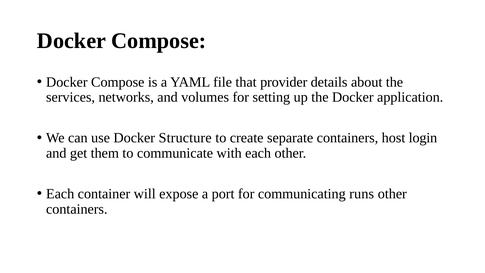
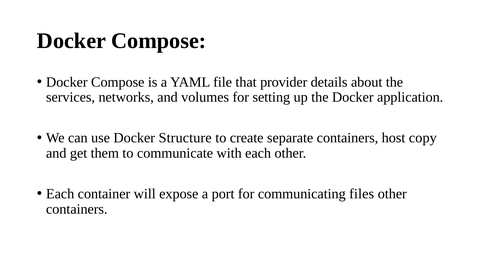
login: login -> copy
runs: runs -> files
